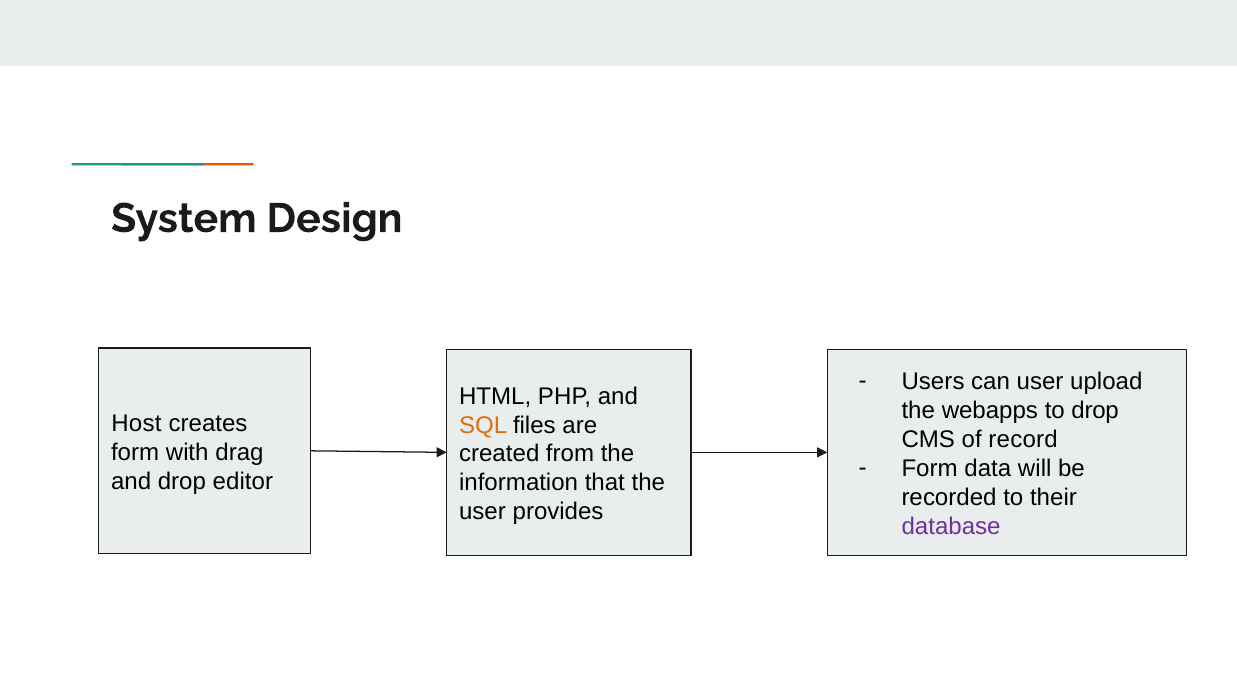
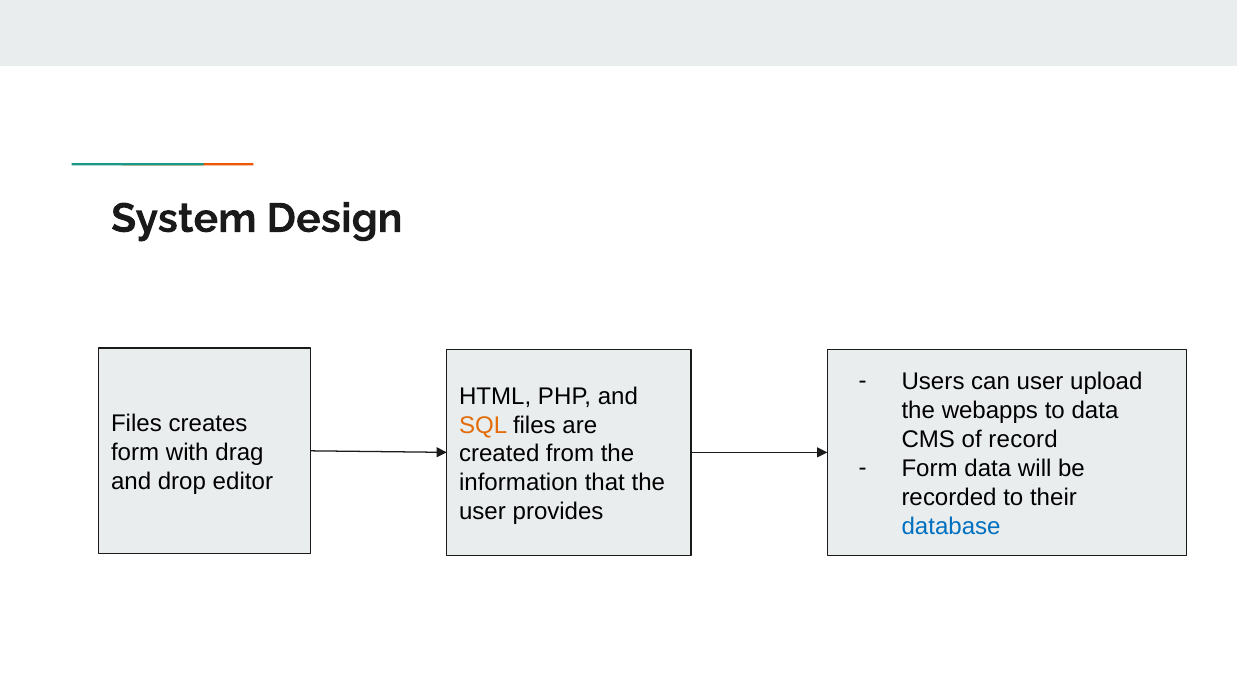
to drop: drop -> data
Host at (136, 424): Host -> Files
database colour: purple -> blue
